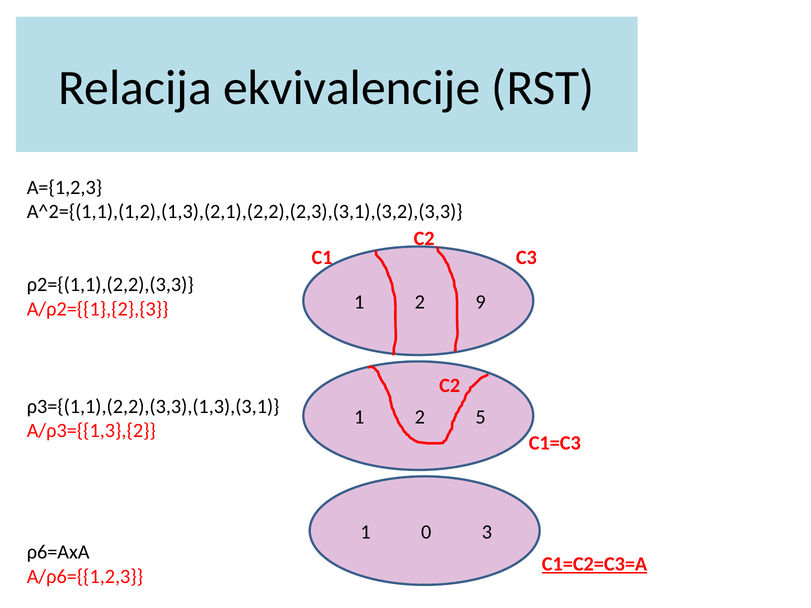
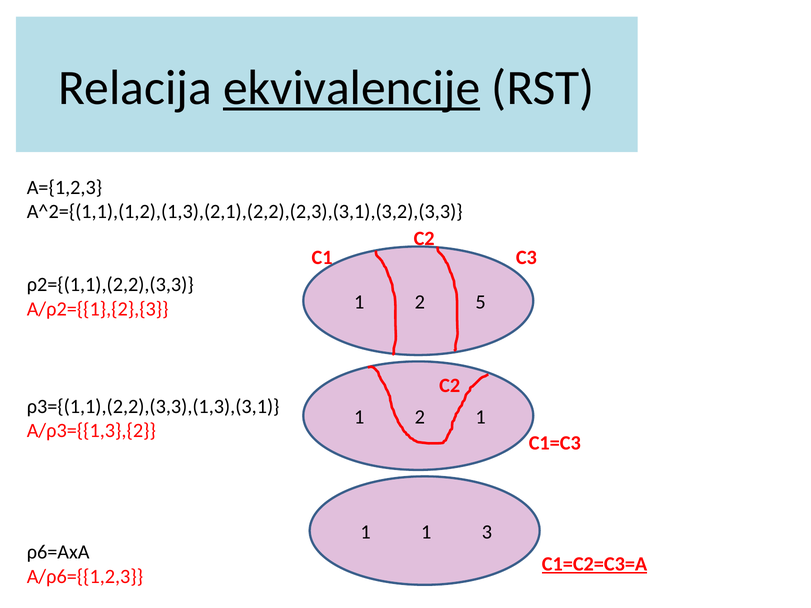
ekvivalencije underline: none -> present
9: 9 -> 5
2 5: 5 -> 1
0 at (426, 532): 0 -> 1
